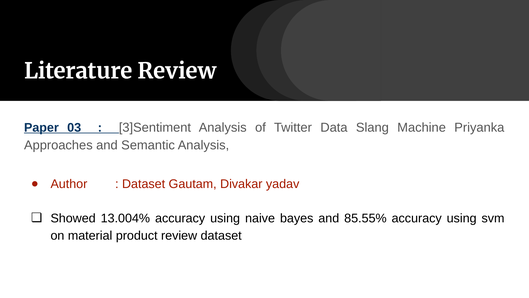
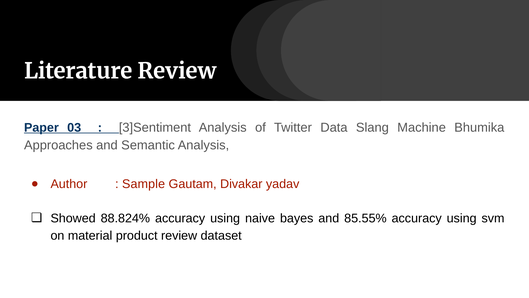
Priyanka: Priyanka -> Bhumika
Dataset at (144, 184): Dataset -> Sample
13.004%: 13.004% -> 88.824%
